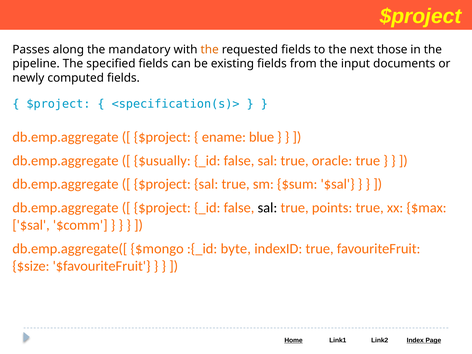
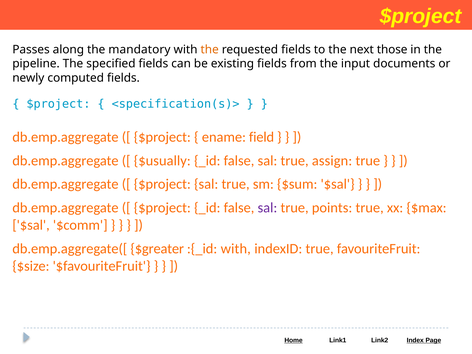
blue: blue -> field
oracle: oracle -> assign
sal at (267, 208) colour: black -> purple
$mongo: $mongo -> $greater
:{_id byte: byte -> with
